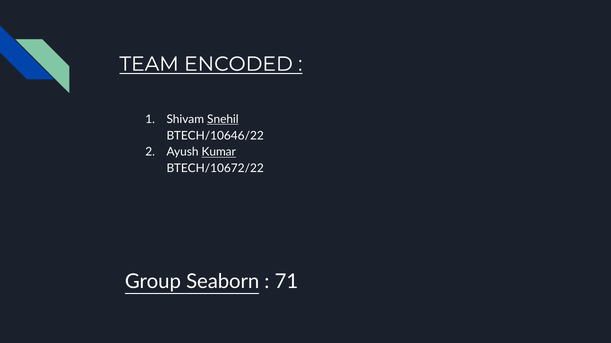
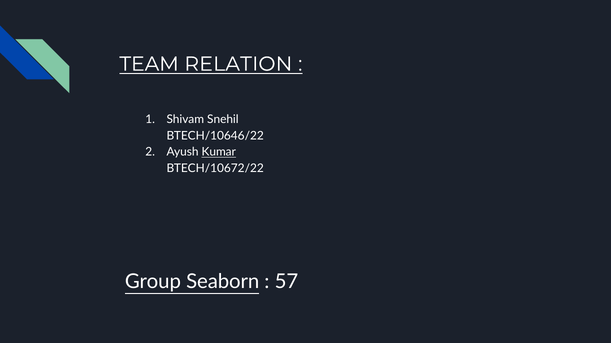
ENCODED: ENCODED -> RELATION
Snehil underline: present -> none
71: 71 -> 57
